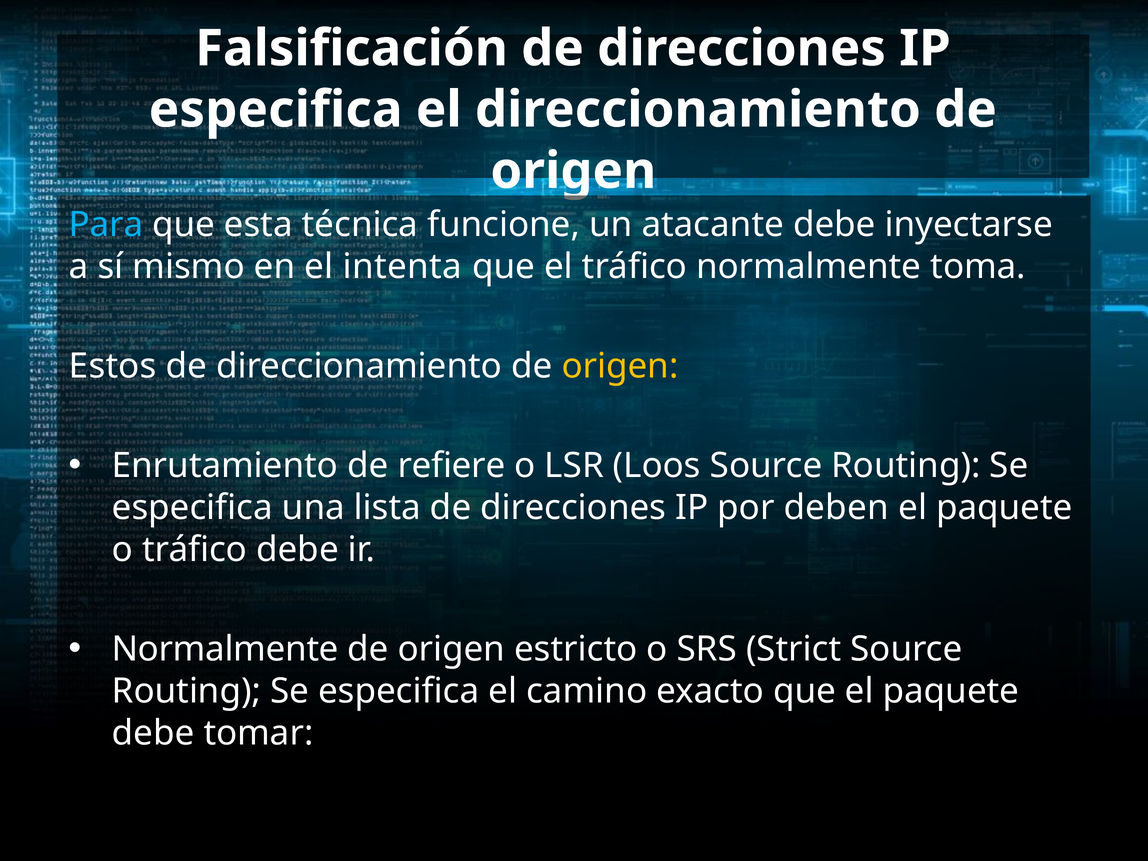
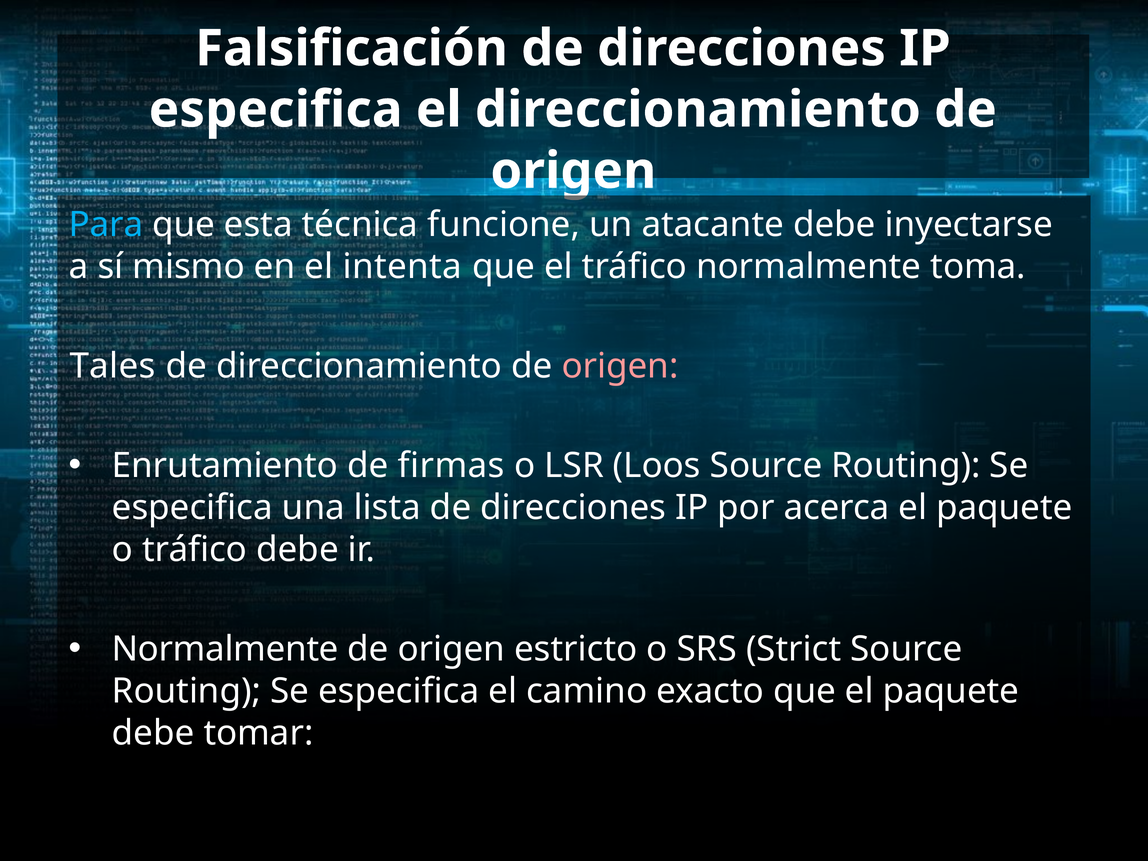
Estos: Estos -> Tales
origen at (620, 366) colour: yellow -> pink
refiere: refiere -> firmas
deben: deben -> acerca
